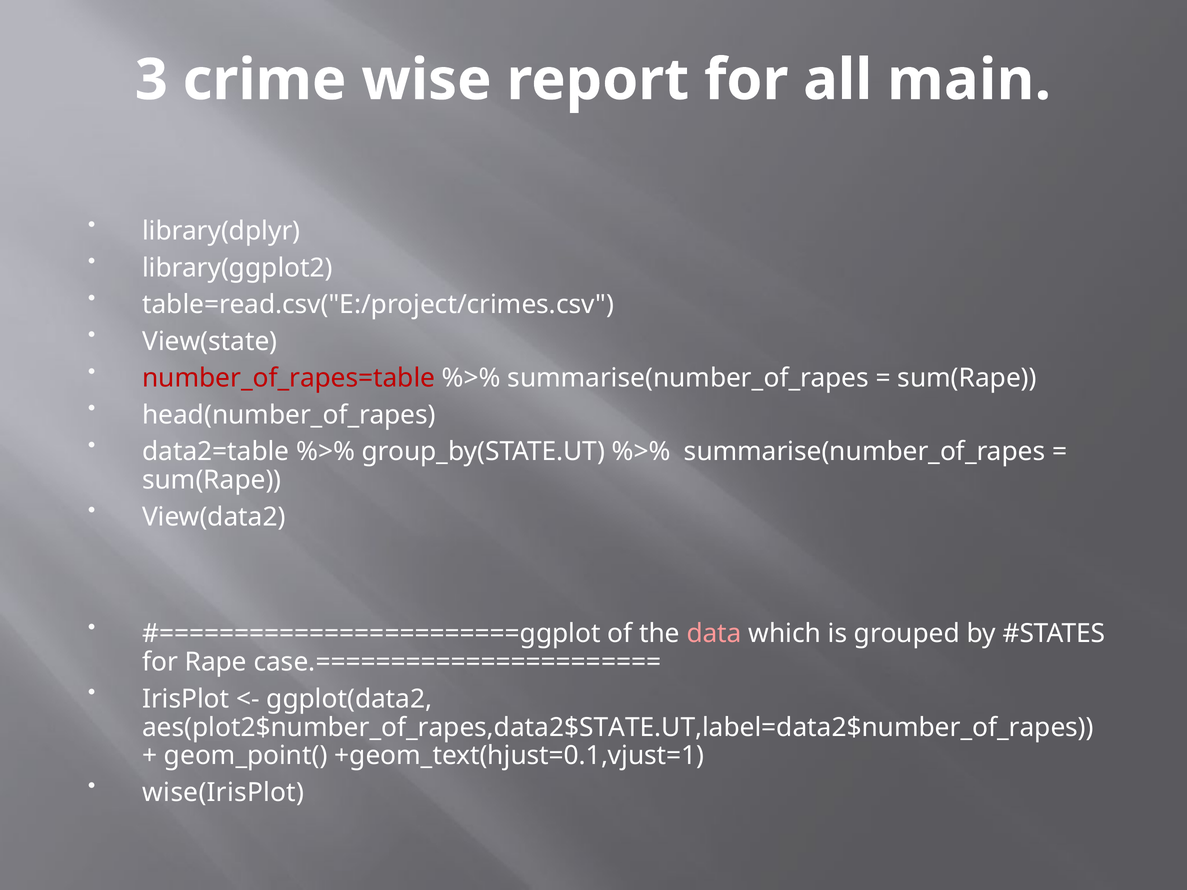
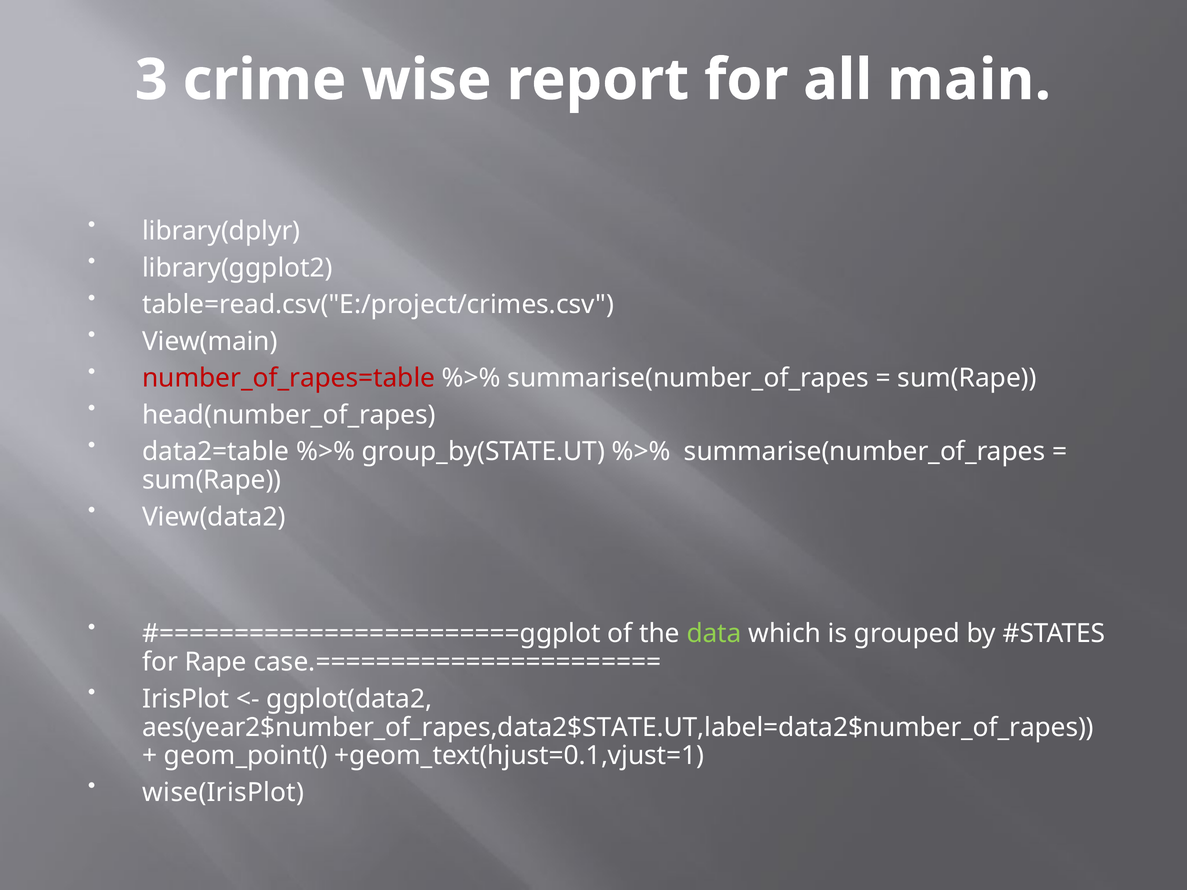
View(state: View(state -> View(main
data colour: pink -> light green
aes(plot2$number_of_rapes,data2$STATE.UT,label=data2$number_of_rapes: aes(plot2$number_of_rapes,data2$STATE.UT,label=data2$number_of_rapes -> aes(year2$number_of_rapes,data2$STATE.UT,label=data2$number_of_rapes
